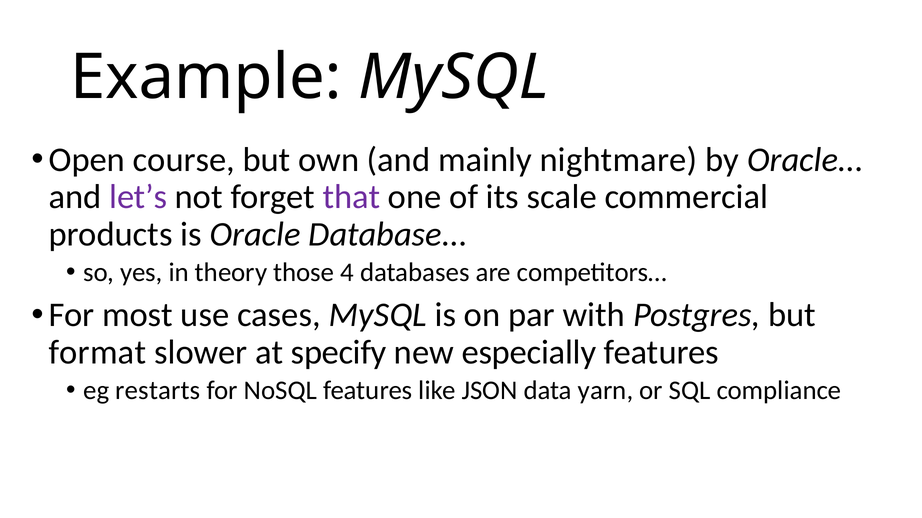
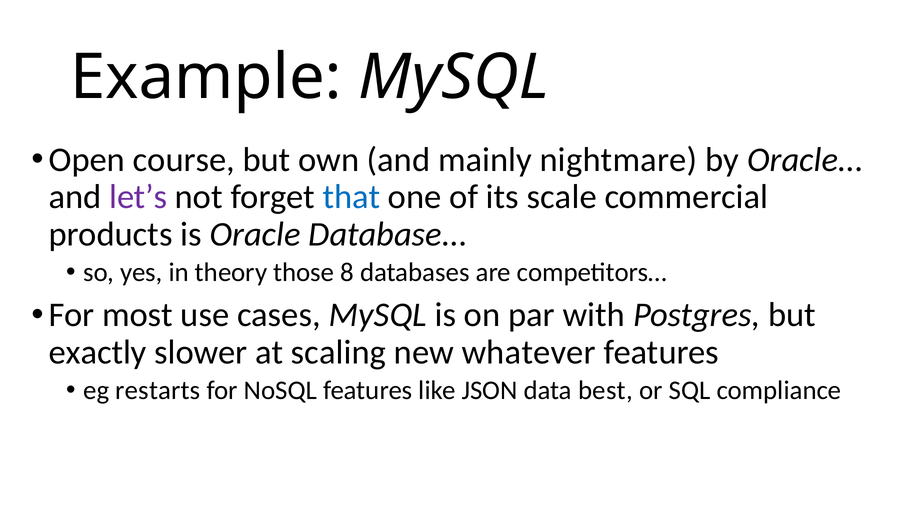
that colour: purple -> blue
4: 4 -> 8
format: format -> exactly
specify: specify -> scaling
especially: especially -> whatever
yarn: yarn -> best
